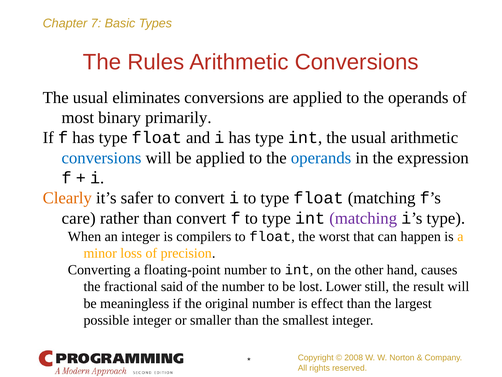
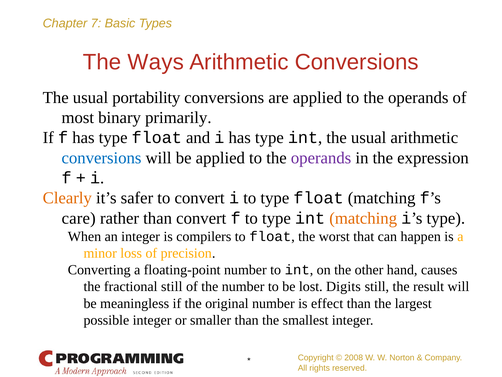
Rules: Rules -> Ways
eliminates: eliminates -> portability
operands at (321, 158) colour: blue -> purple
matching at (363, 218) colour: purple -> orange
fractional said: said -> still
Lower: Lower -> Digits
